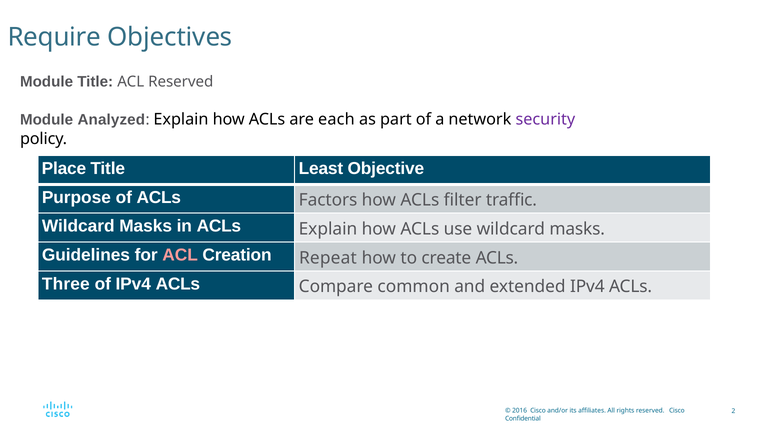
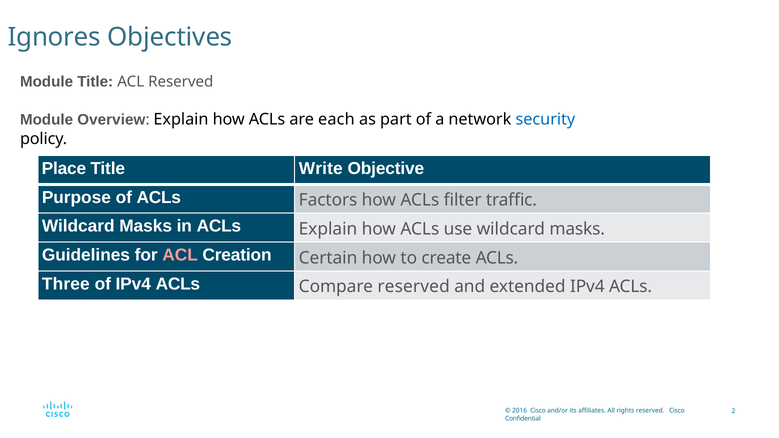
Require: Require -> Ignores
Analyzed: Analyzed -> Overview
security colour: purple -> blue
Least: Least -> Write
Repeat: Repeat -> Certain
Compare common: common -> reserved
